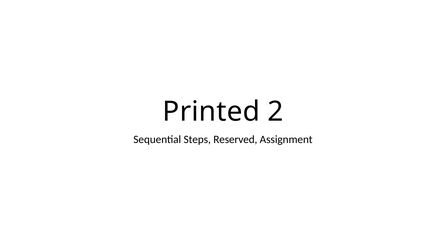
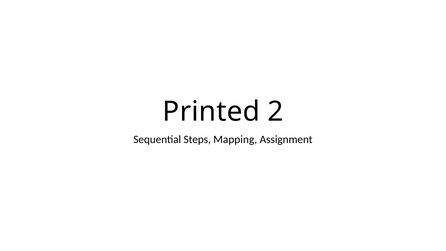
Reserved: Reserved -> Mapping
